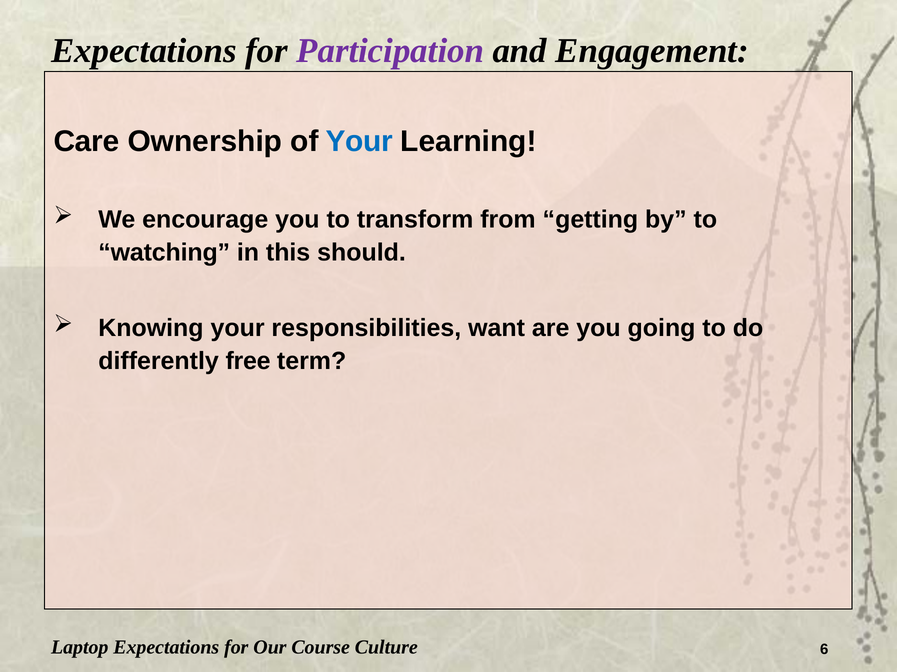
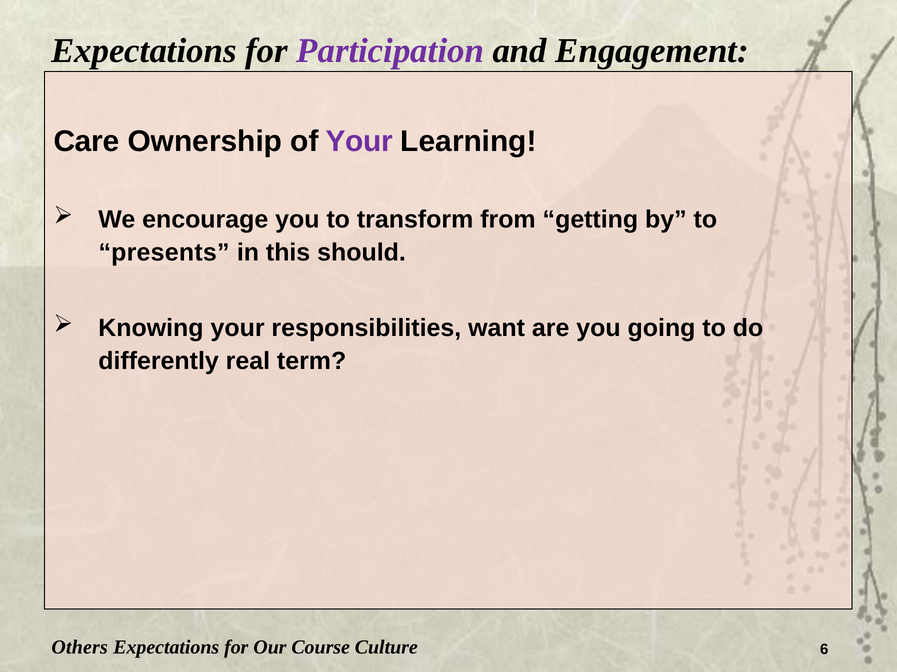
Your at (359, 141) colour: blue -> purple
watching: watching -> presents
free: free -> real
Laptop: Laptop -> Others
